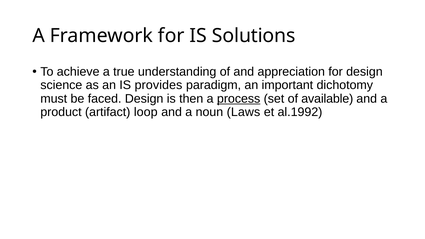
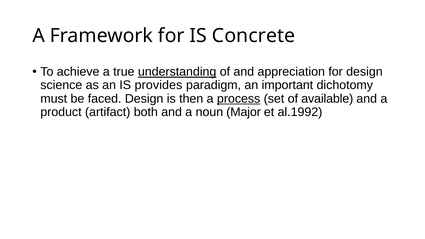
Solutions: Solutions -> Concrete
understanding underline: none -> present
loop: loop -> both
Laws: Laws -> Major
